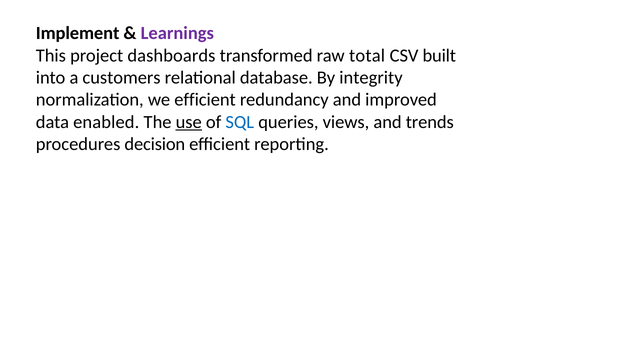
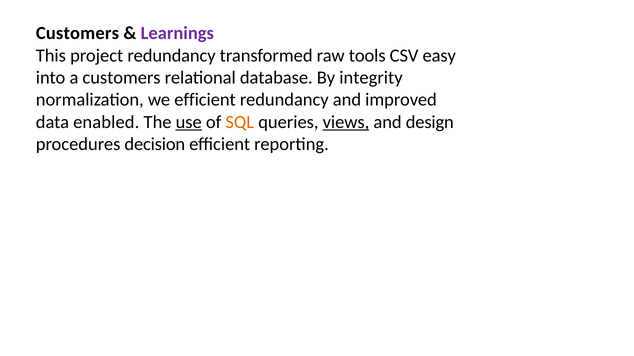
Implement at (78, 33): Implement -> Customers
project dashboards: dashboards -> redundancy
total: total -> tools
built: built -> easy
SQL colour: blue -> orange
views underline: none -> present
trends: trends -> design
